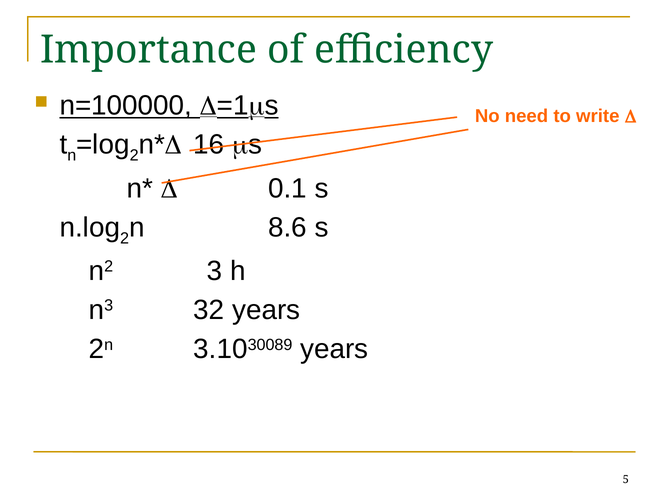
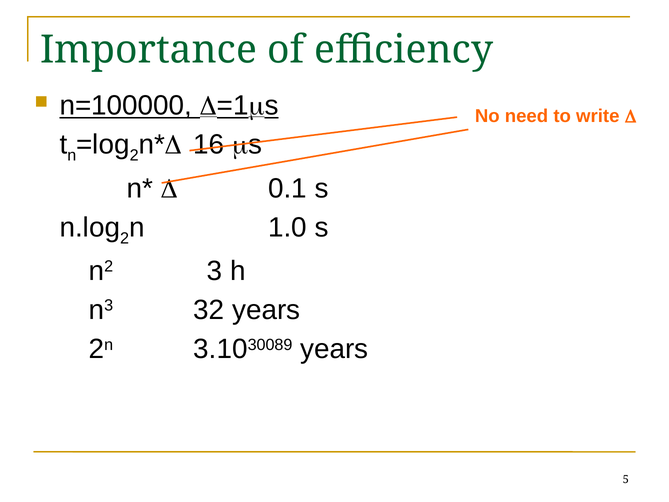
8.6: 8.6 -> 1.0
